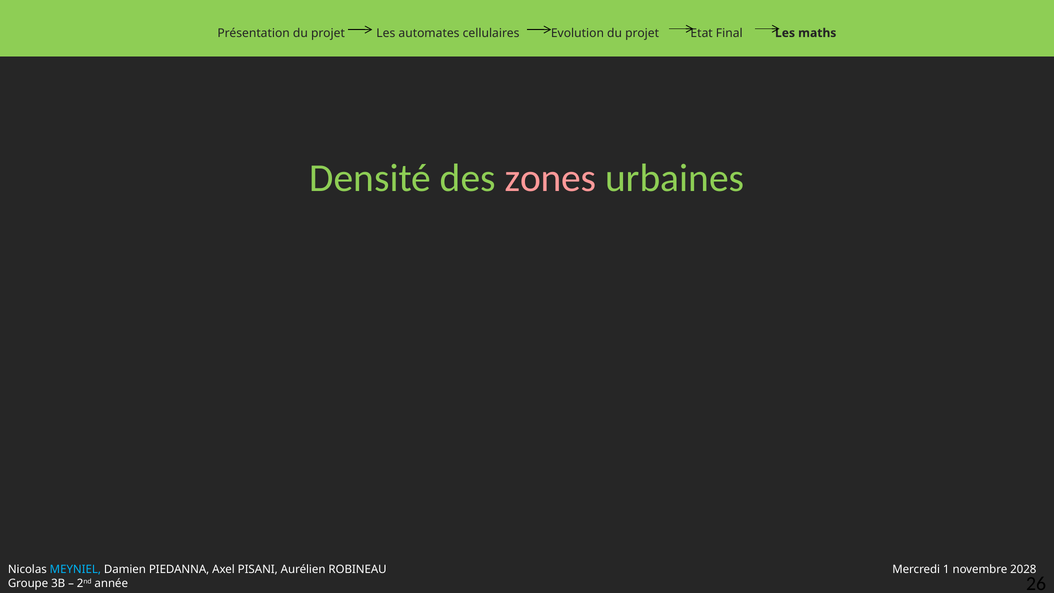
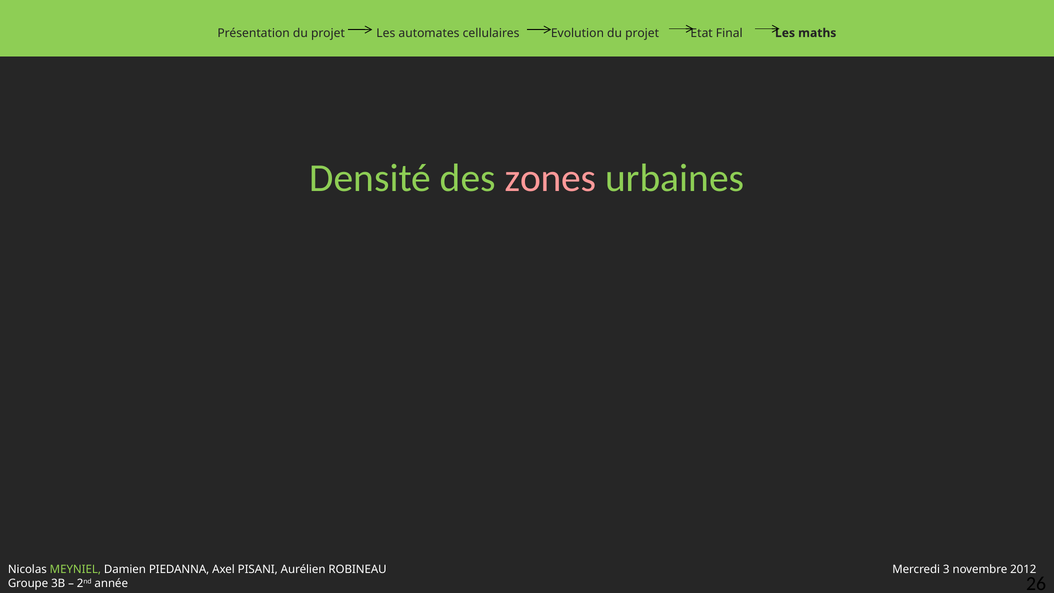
MEYNIEL colour: light blue -> light green
1: 1 -> 3
2028: 2028 -> 2012
